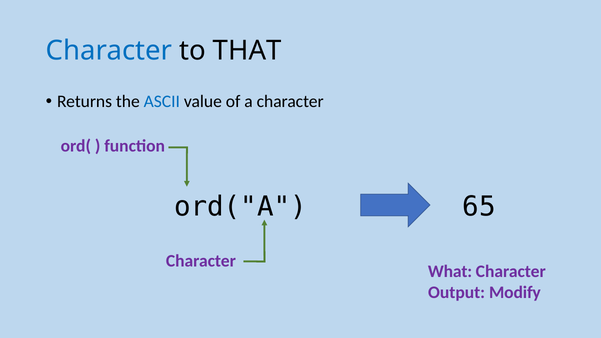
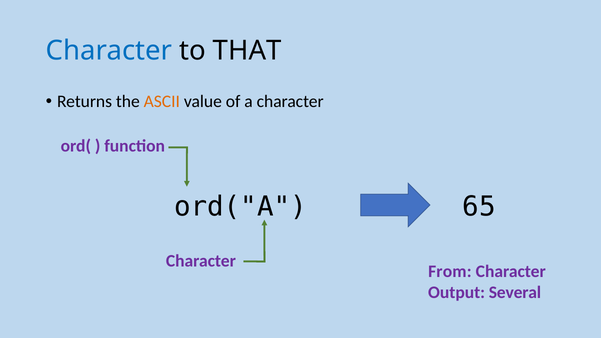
ASCII colour: blue -> orange
What: What -> From
Modify: Modify -> Several
